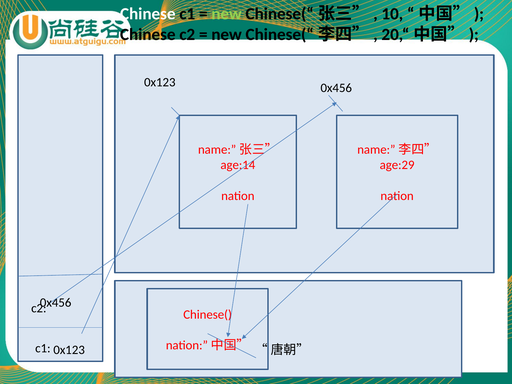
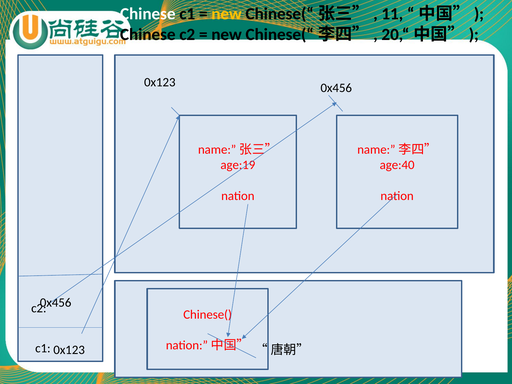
new at (227, 14) colour: light green -> yellow
10: 10 -> 11
age:14: age:14 -> age:19
age:29: age:29 -> age:40
